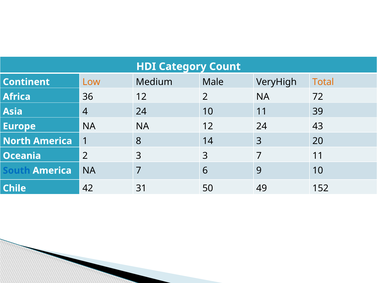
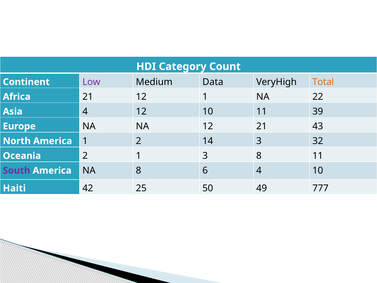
Low colour: orange -> purple
Male: Male -> Data
36 at (88, 97): 36 -> 21
12 2: 2 -> 1
72: 72 -> 22
4 24: 24 -> 12
12 24: 24 -> 21
1 8: 8 -> 2
20: 20 -> 32
2 3: 3 -> 1
3 7: 7 -> 8
South colour: blue -> purple
NA 7: 7 -> 8
6 9: 9 -> 4
Chile: Chile -> Haiti
31: 31 -> 25
152: 152 -> 777
